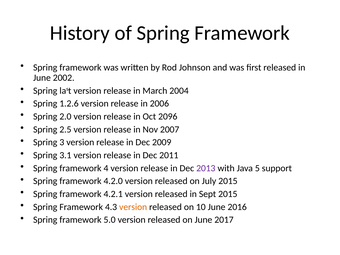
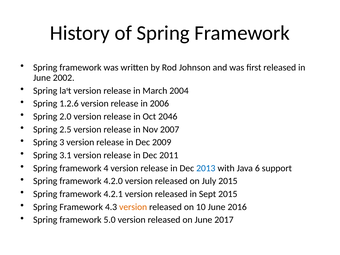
2096: 2096 -> 2046
2013 colour: purple -> blue
5: 5 -> 6
